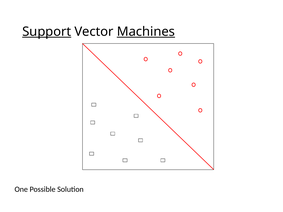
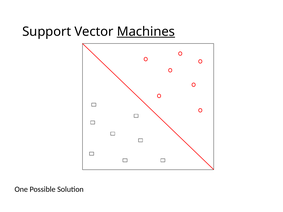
Support underline: present -> none
